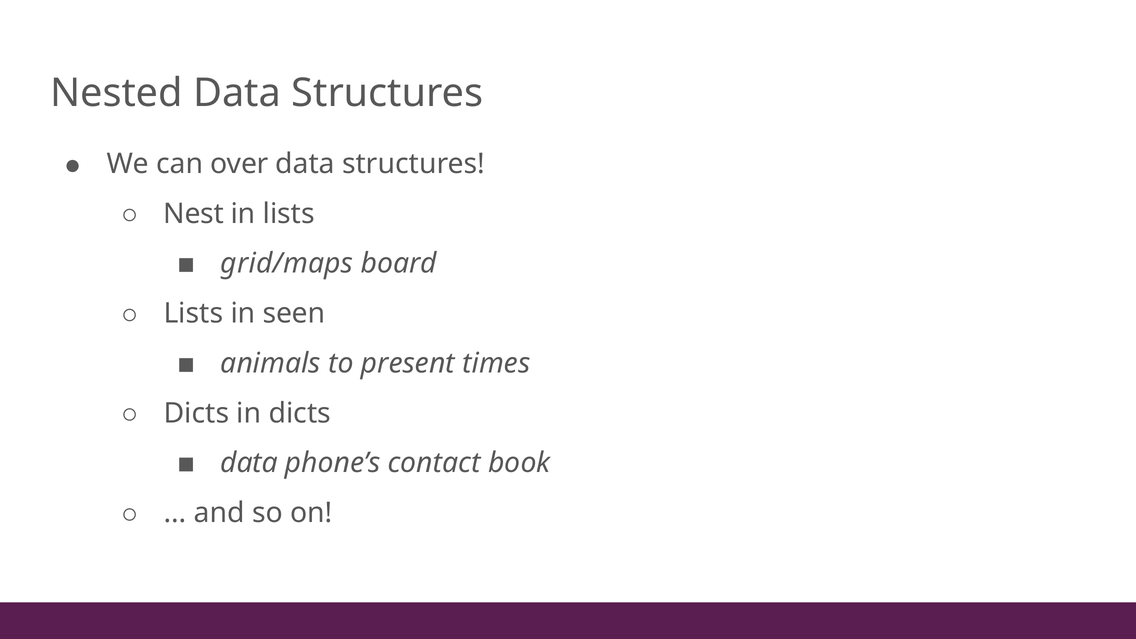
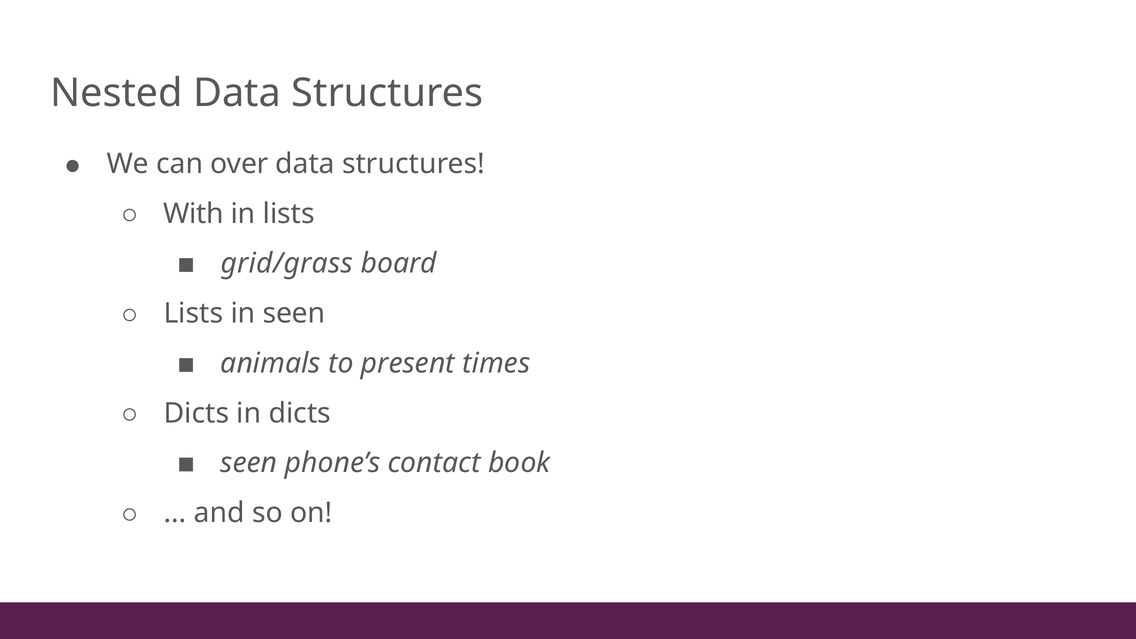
Nest: Nest -> With
grid/maps: grid/maps -> grid/grass
data at (249, 463): data -> seen
